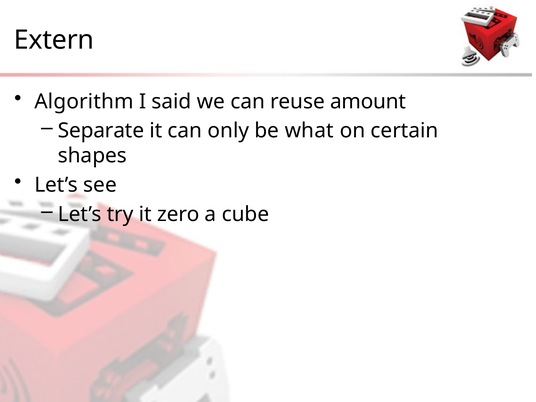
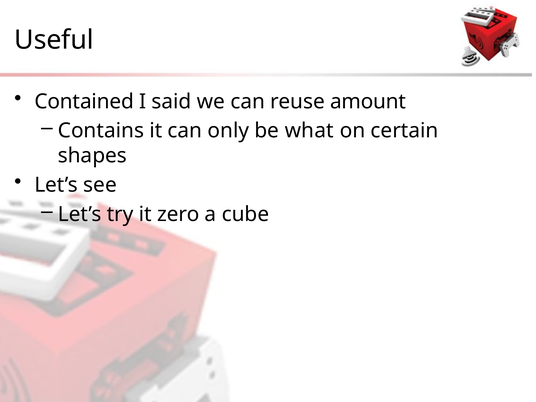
Extern: Extern -> Useful
Algorithm: Algorithm -> Contained
Separate: Separate -> Contains
